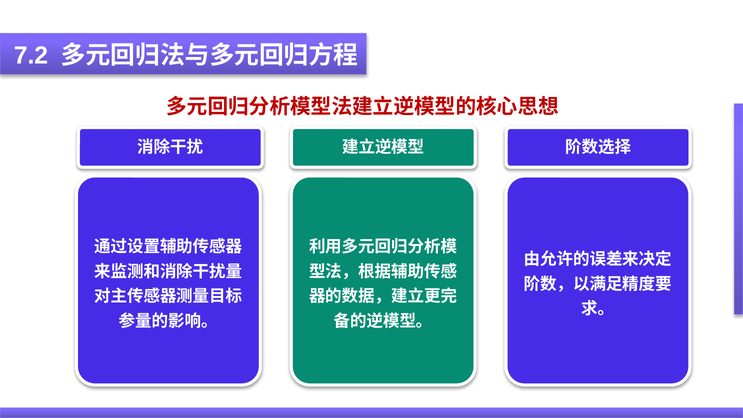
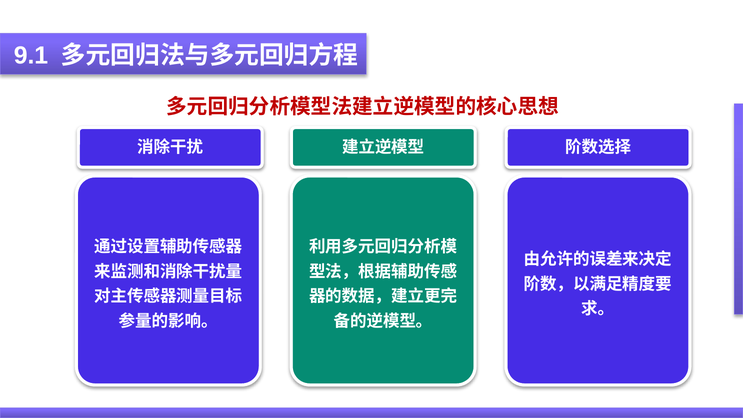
7.2: 7.2 -> 9.1
